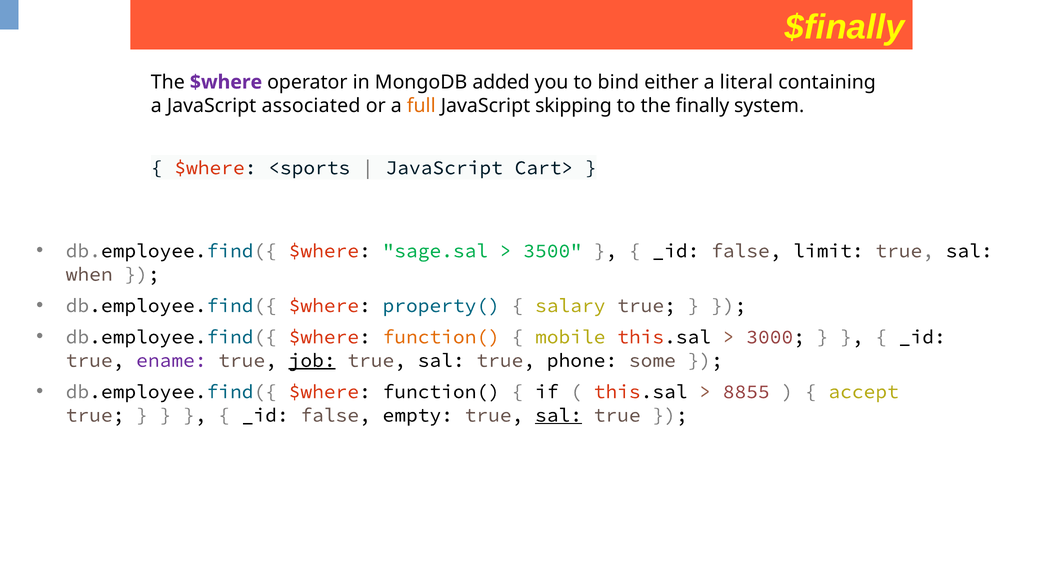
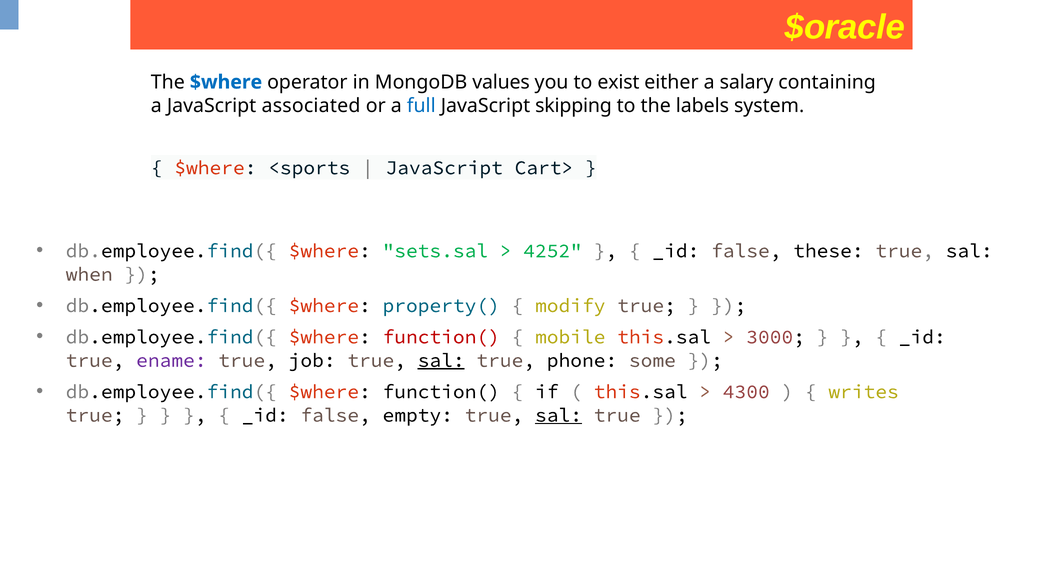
$finally: $finally -> $oracle
$where at (226, 82) colour: purple -> blue
added: added -> values
bind: bind -> exist
literal: literal -> salary
full colour: orange -> blue
finally: finally -> labels
sage.sal: sage.sal -> sets.sal
3500: 3500 -> 4252
limit: limit -> these
salary: salary -> modify
function( at (441, 337) colour: orange -> red
job underline: present -> none
sal at (441, 360) underline: none -> present
8855: 8855 -> 4300
accept: accept -> writes
